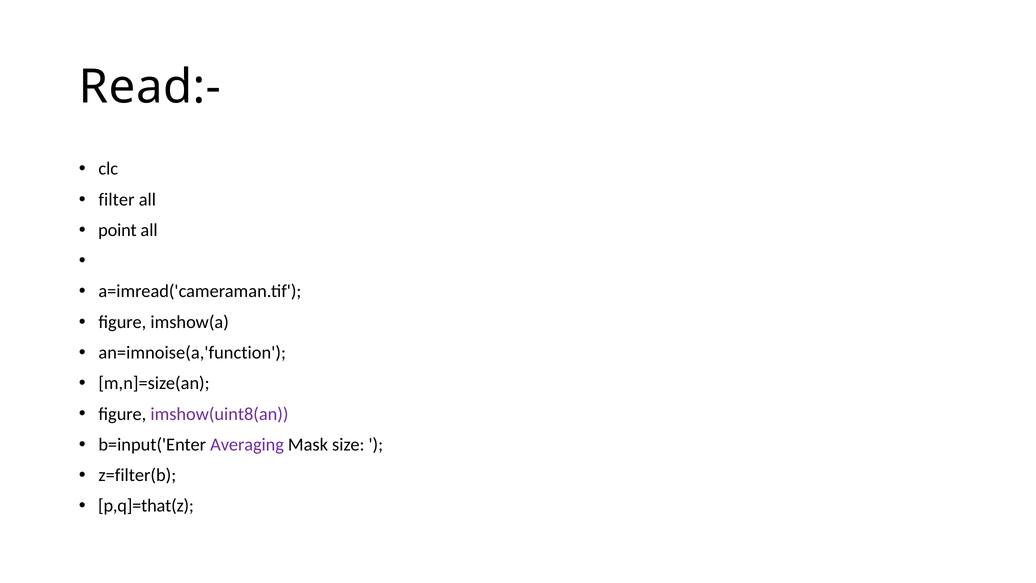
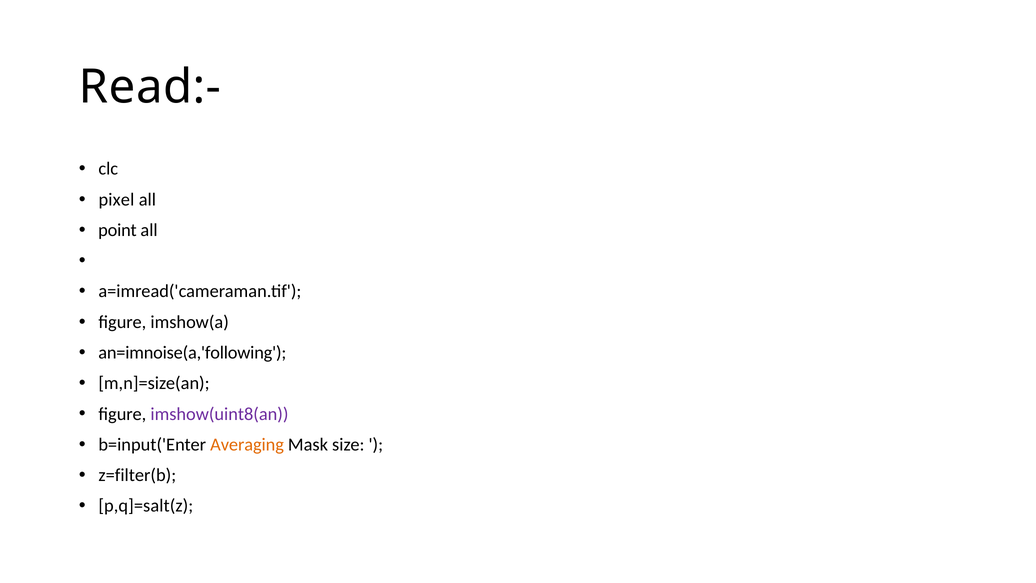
filter: filter -> pixel
an=imnoise(a,'function: an=imnoise(a,'function -> an=imnoise(a,'following
Averaging colour: purple -> orange
p,q]=that(z: p,q]=that(z -> p,q]=salt(z
